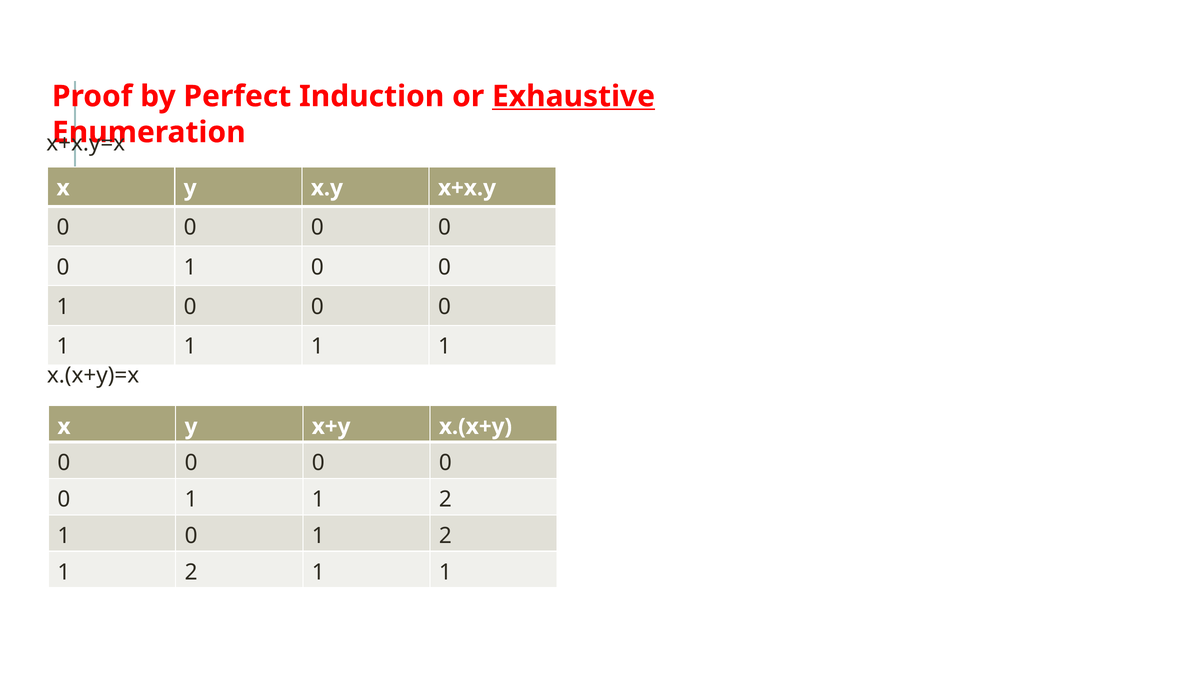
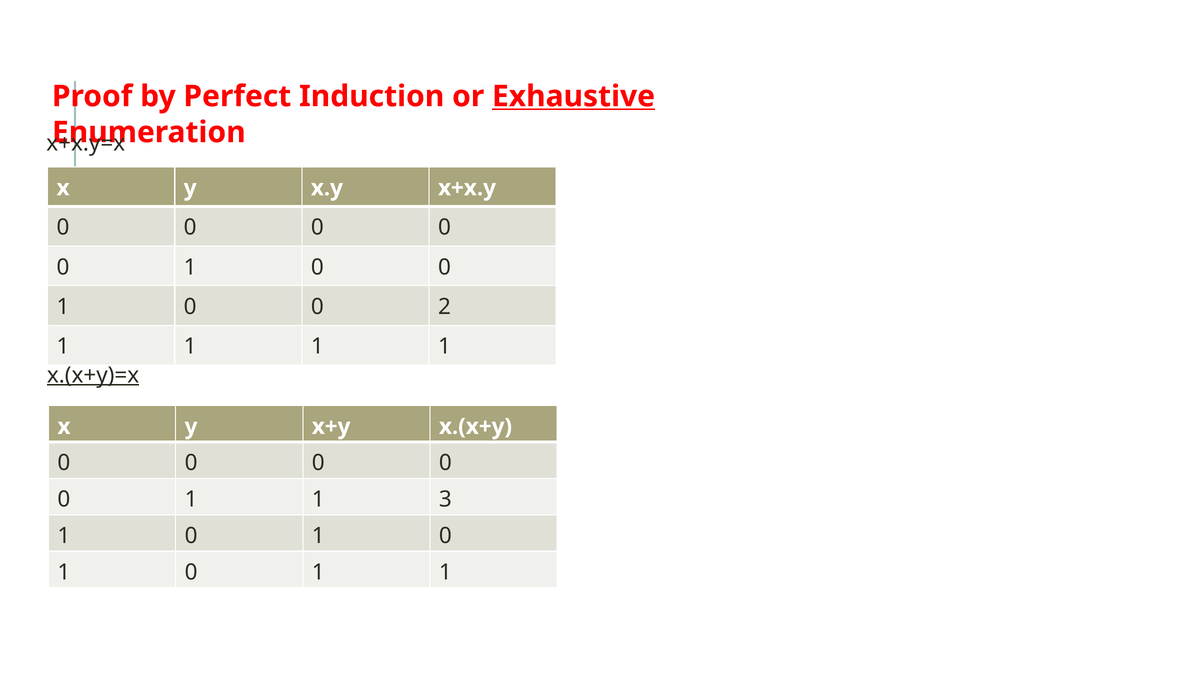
1 0 0 0: 0 -> 2
x.(x+y)=x underline: none -> present
1 1 2: 2 -> 3
2 at (445, 536): 2 -> 0
2 at (191, 573): 2 -> 0
